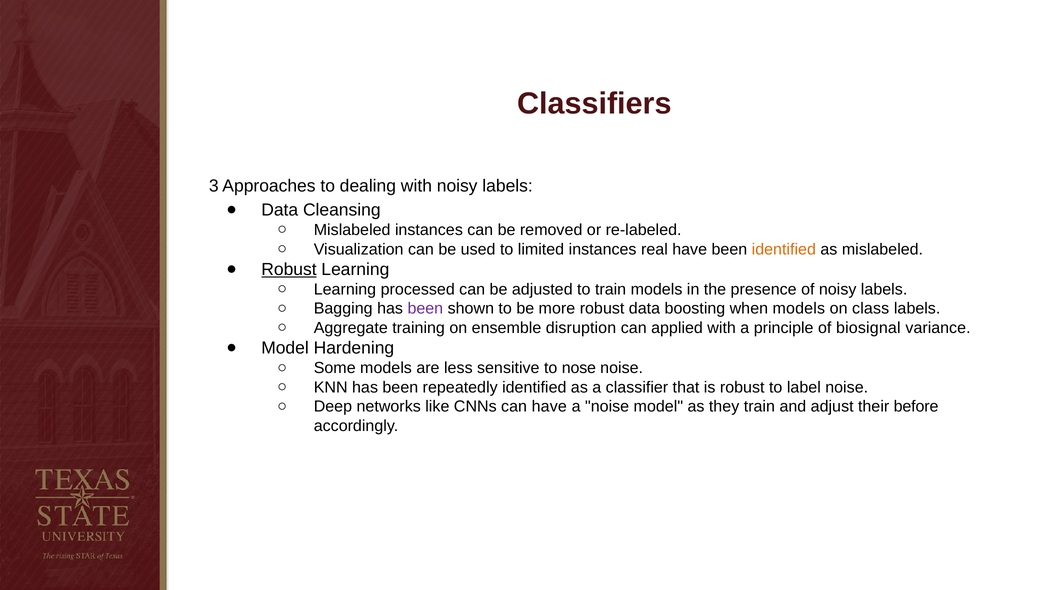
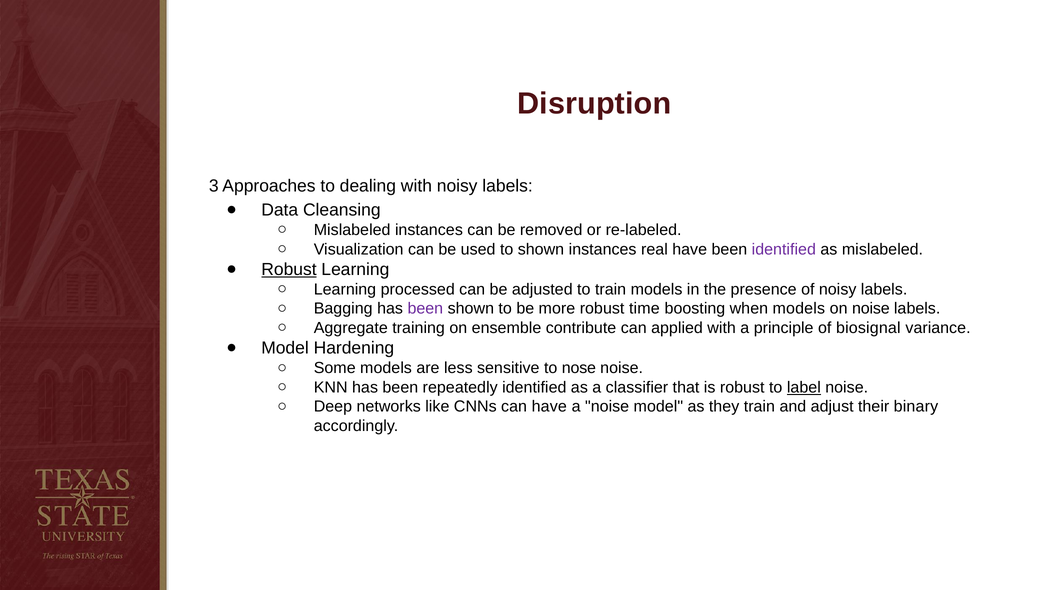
Classifiers: Classifiers -> Disruption
to limited: limited -> shown
identified at (784, 249) colour: orange -> purple
robust data: data -> time
on class: class -> noise
disruption: disruption -> contribute
label underline: none -> present
before: before -> binary
